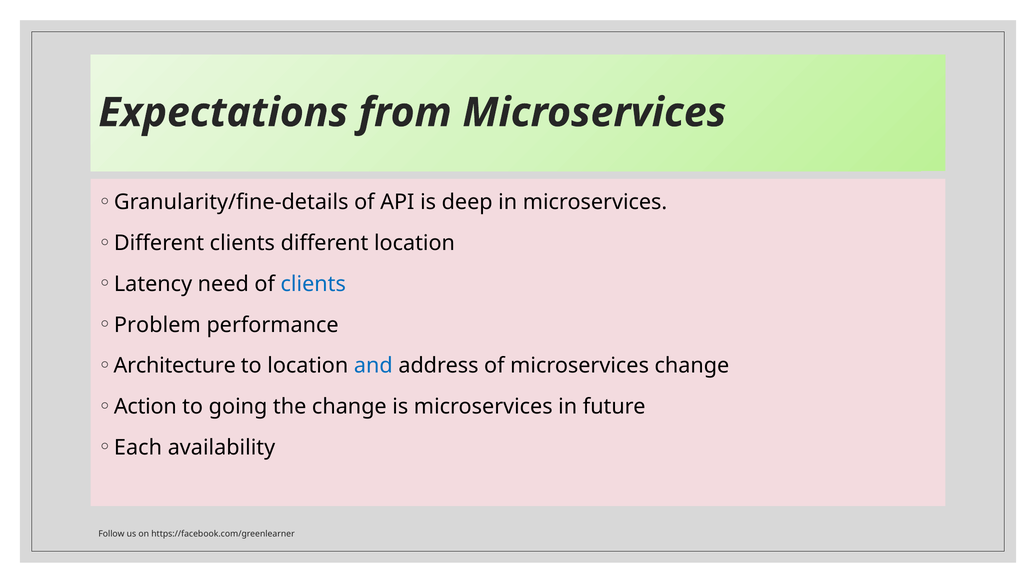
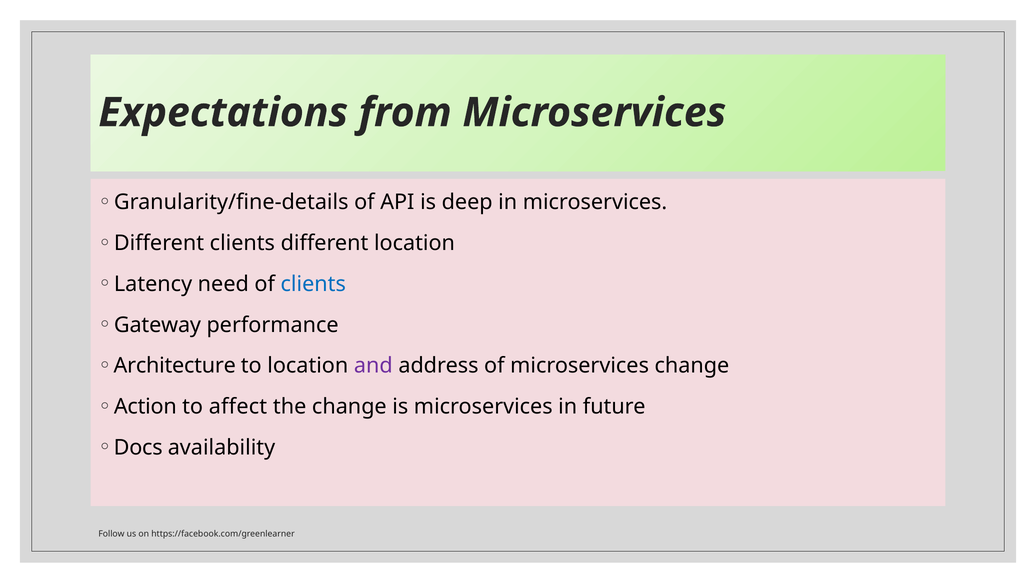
Problem: Problem -> Gateway
and colour: blue -> purple
going: going -> affect
Each: Each -> Docs
